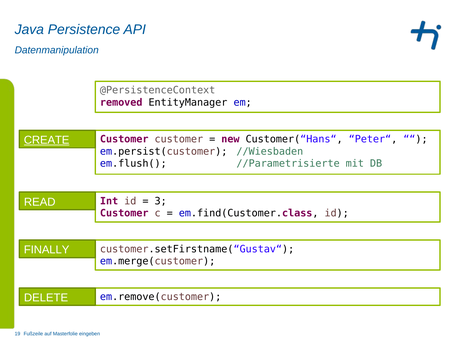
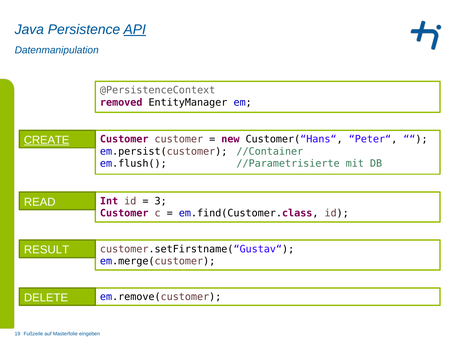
API underline: none -> present
//Wiesbaden: //Wiesbaden -> //Container
FINALLY: FINALLY -> RESULT
